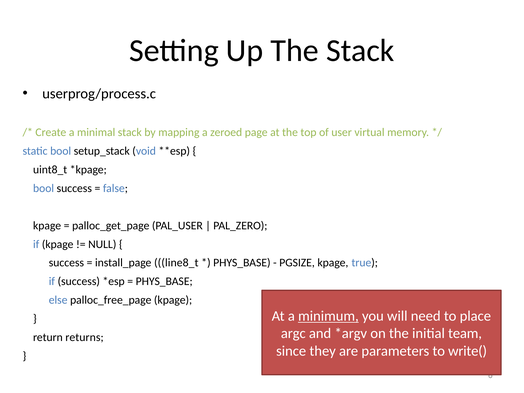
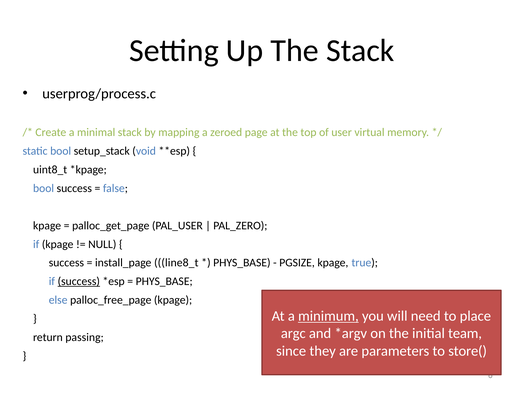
success at (79, 281) underline: none -> present
returns: returns -> passing
write(: write( -> store(
